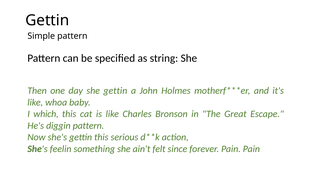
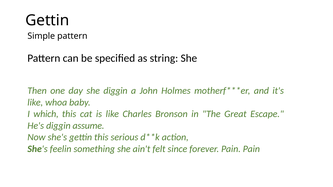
she gettin: gettin -> diggin
diggin pattern: pattern -> assume
